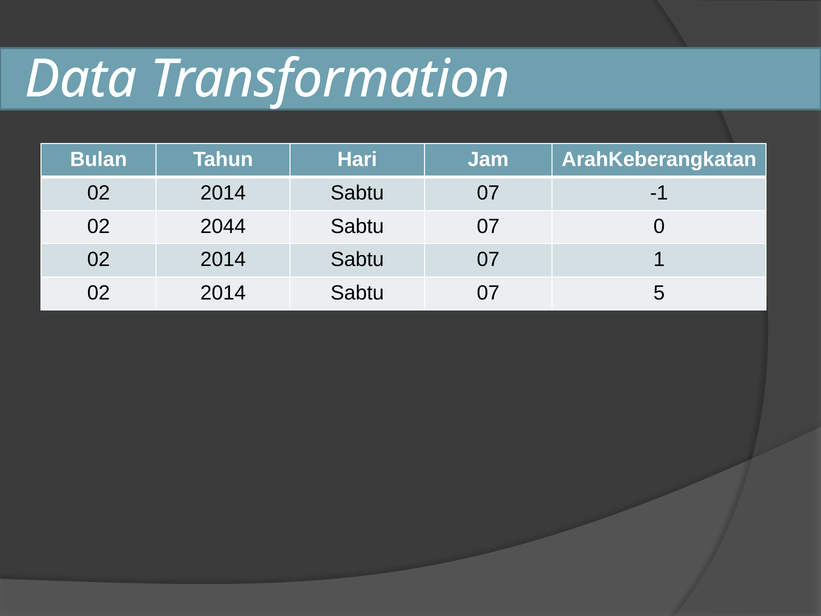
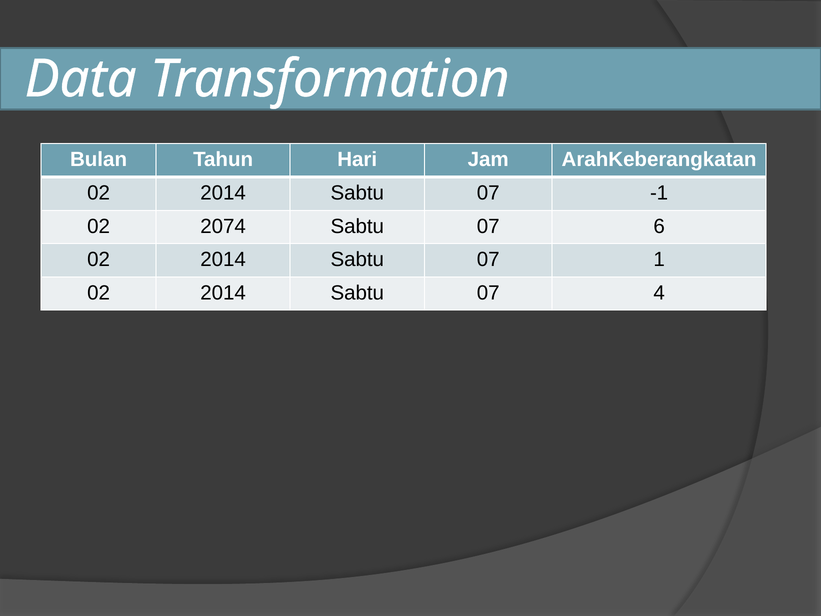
2044: 2044 -> 2074
0: 0 -> 6
5: 5 -> 4
